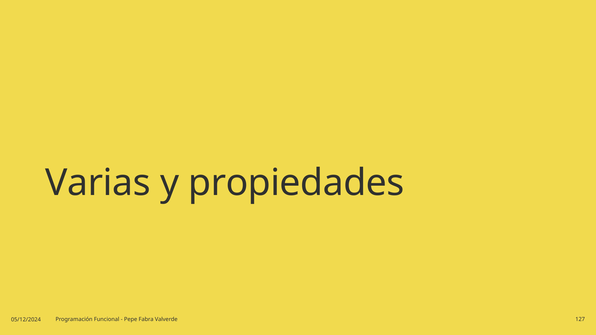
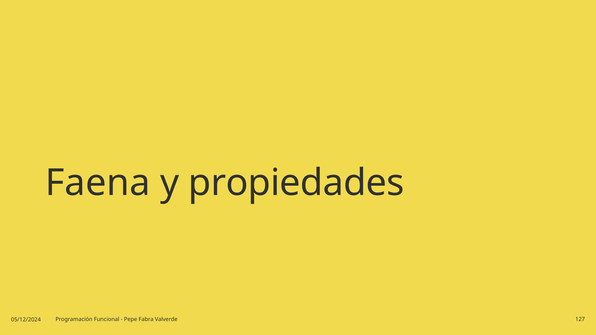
Varias: Varias -> Faena
